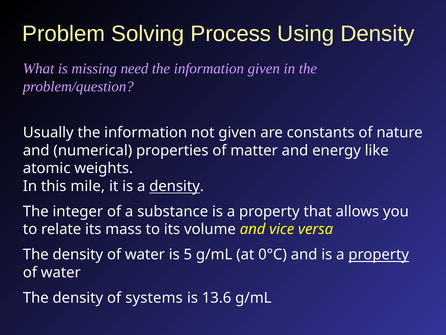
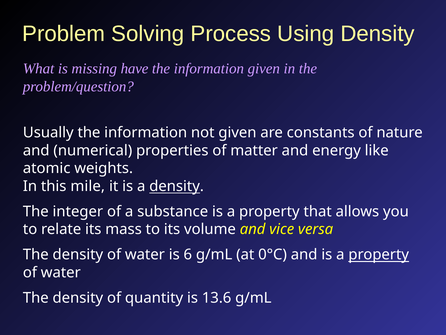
need: need -> have
5: 5 -> 6
systems: systems -> quantity
